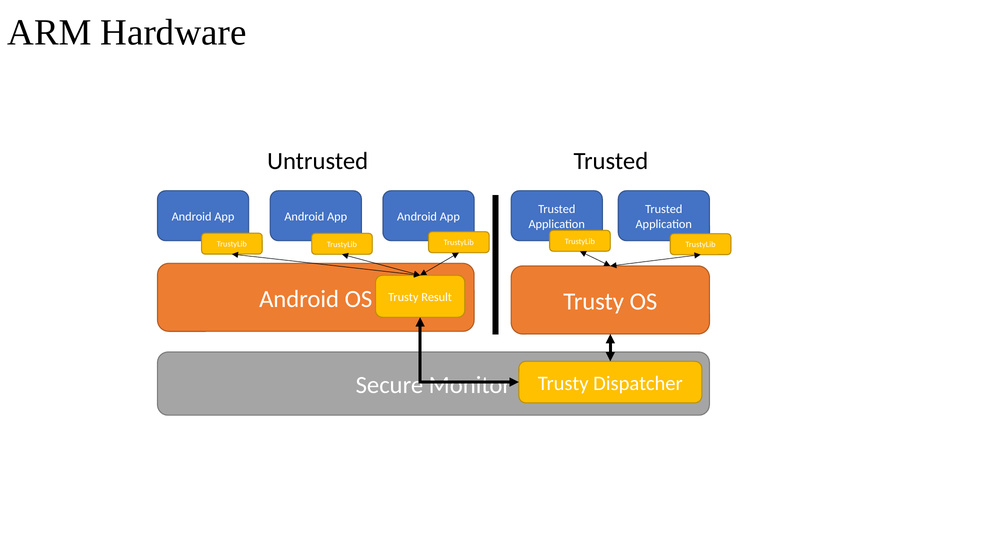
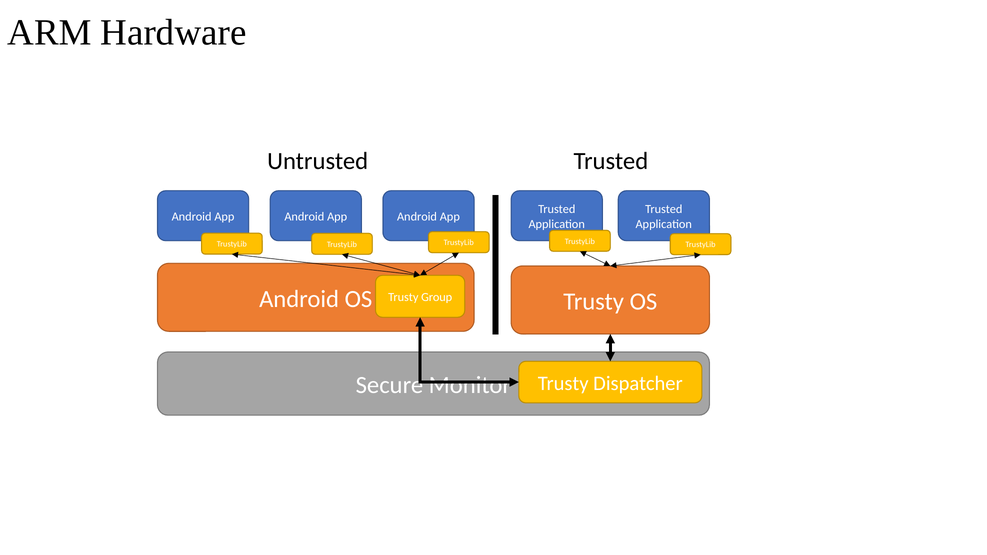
Result: Result -> Group
